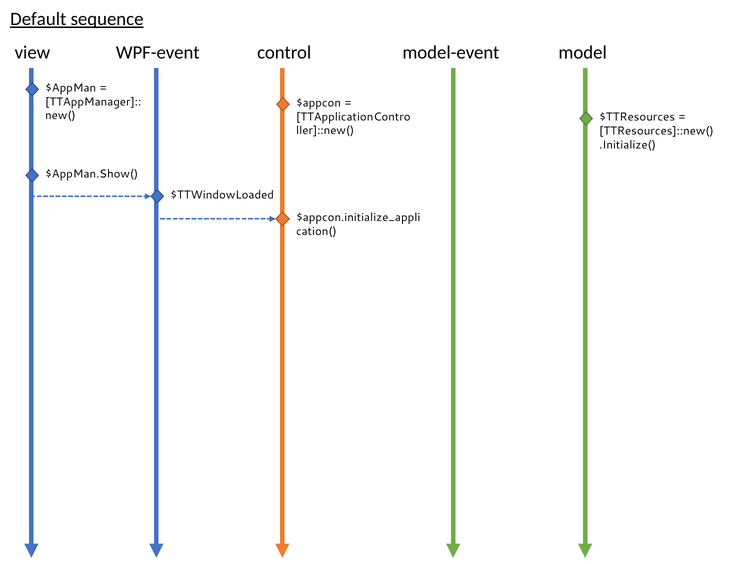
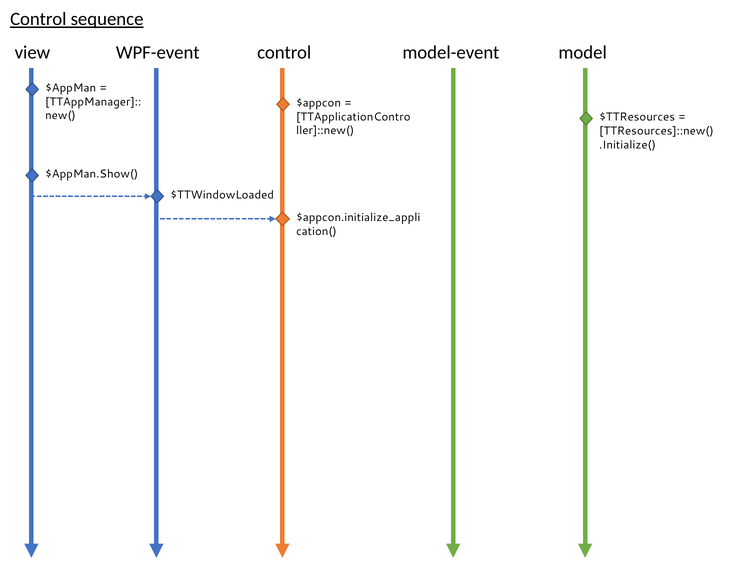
Default at (38, 19): Default -> Control
